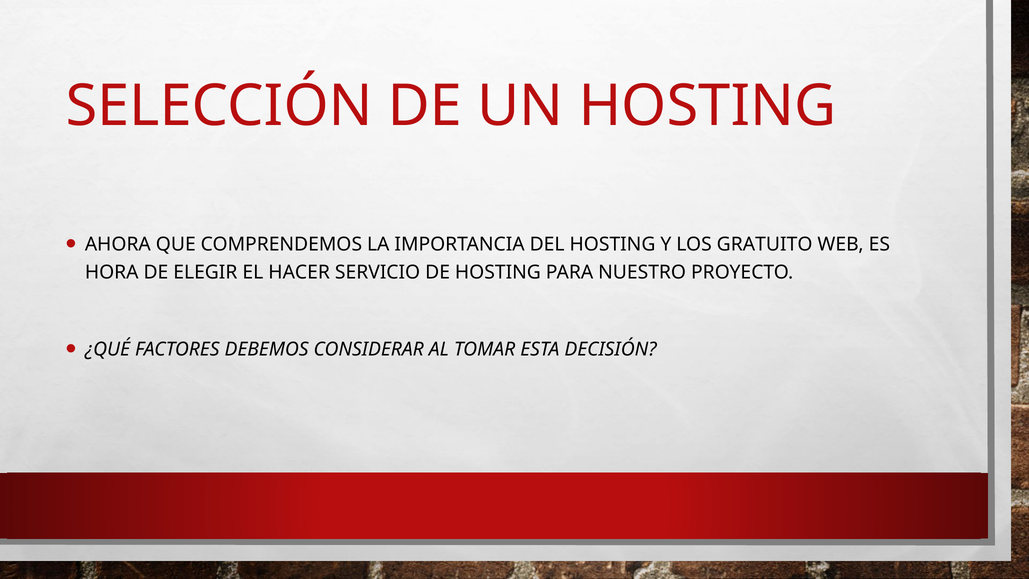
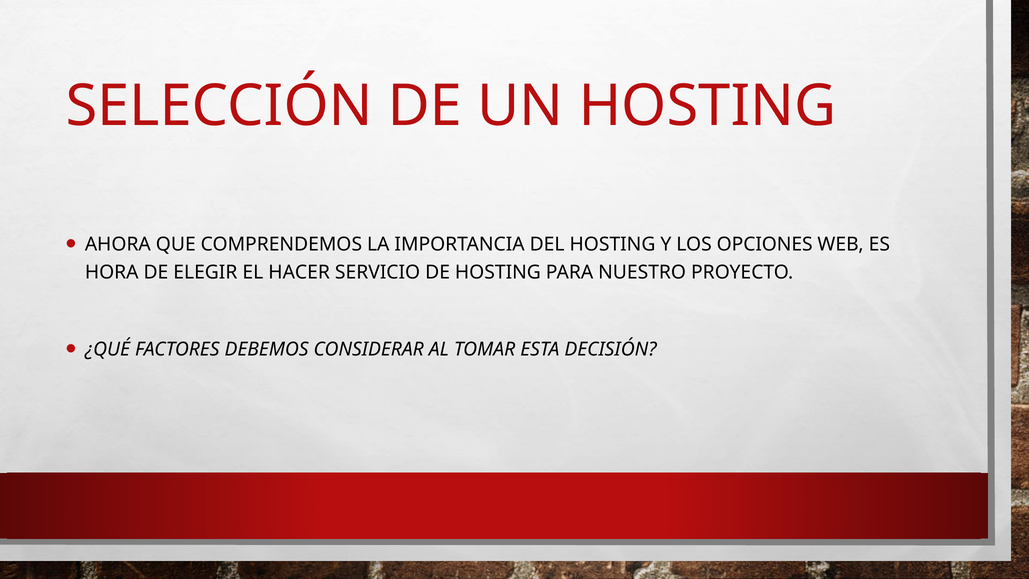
GRATUITO: GRATUITO -> OPCIONES
